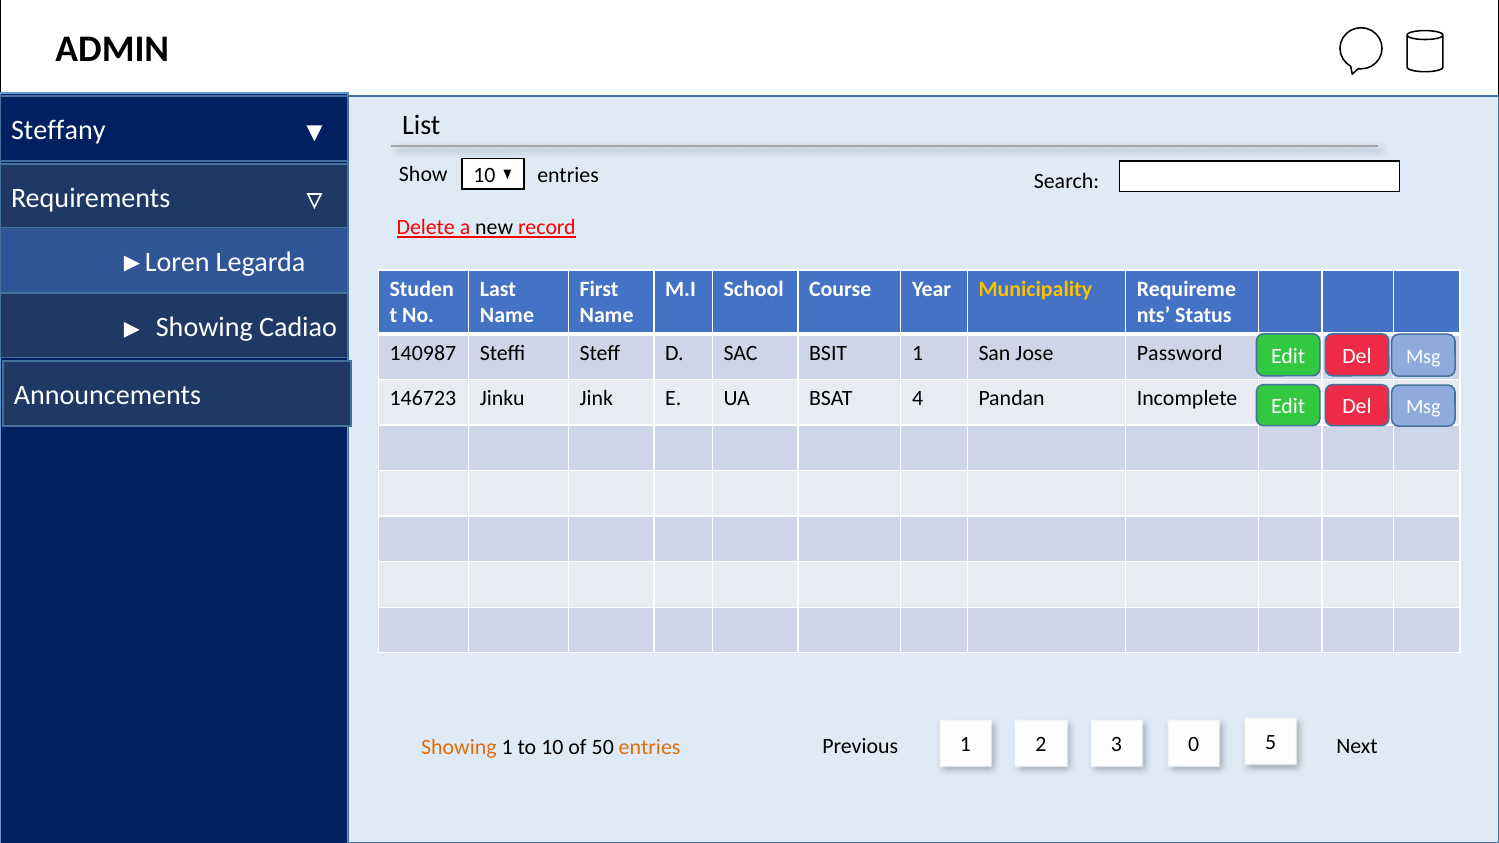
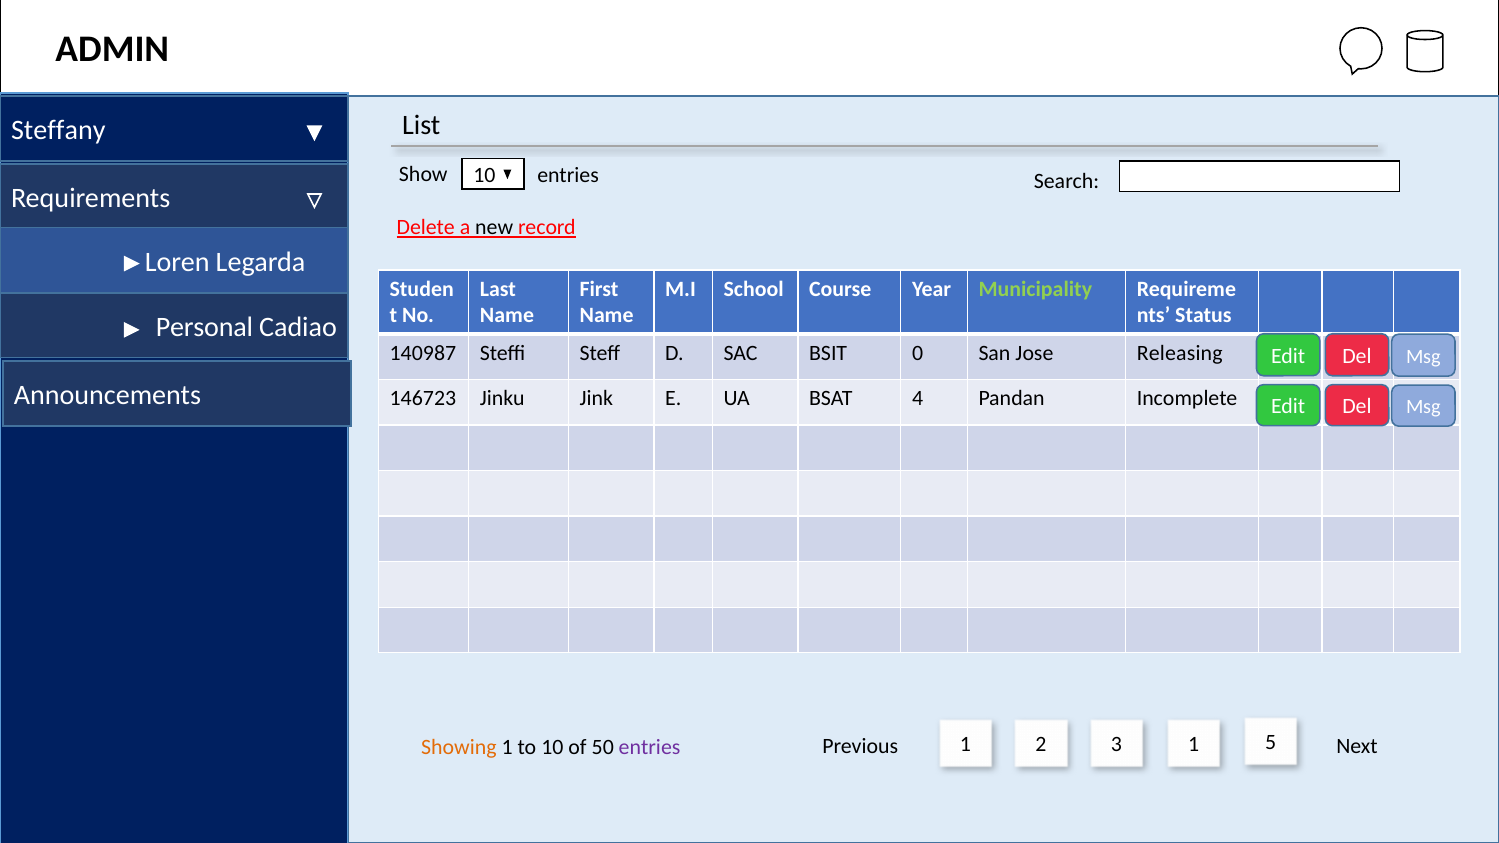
Municipality colour: yellow -> light green
Showing at (204, 327): Showing -> Personal
BSIT 1: 1 -> 0
Password: Password -> Releasing
entries at (650, 747) colour: orange -> purple
3 0: 0 -> 1
